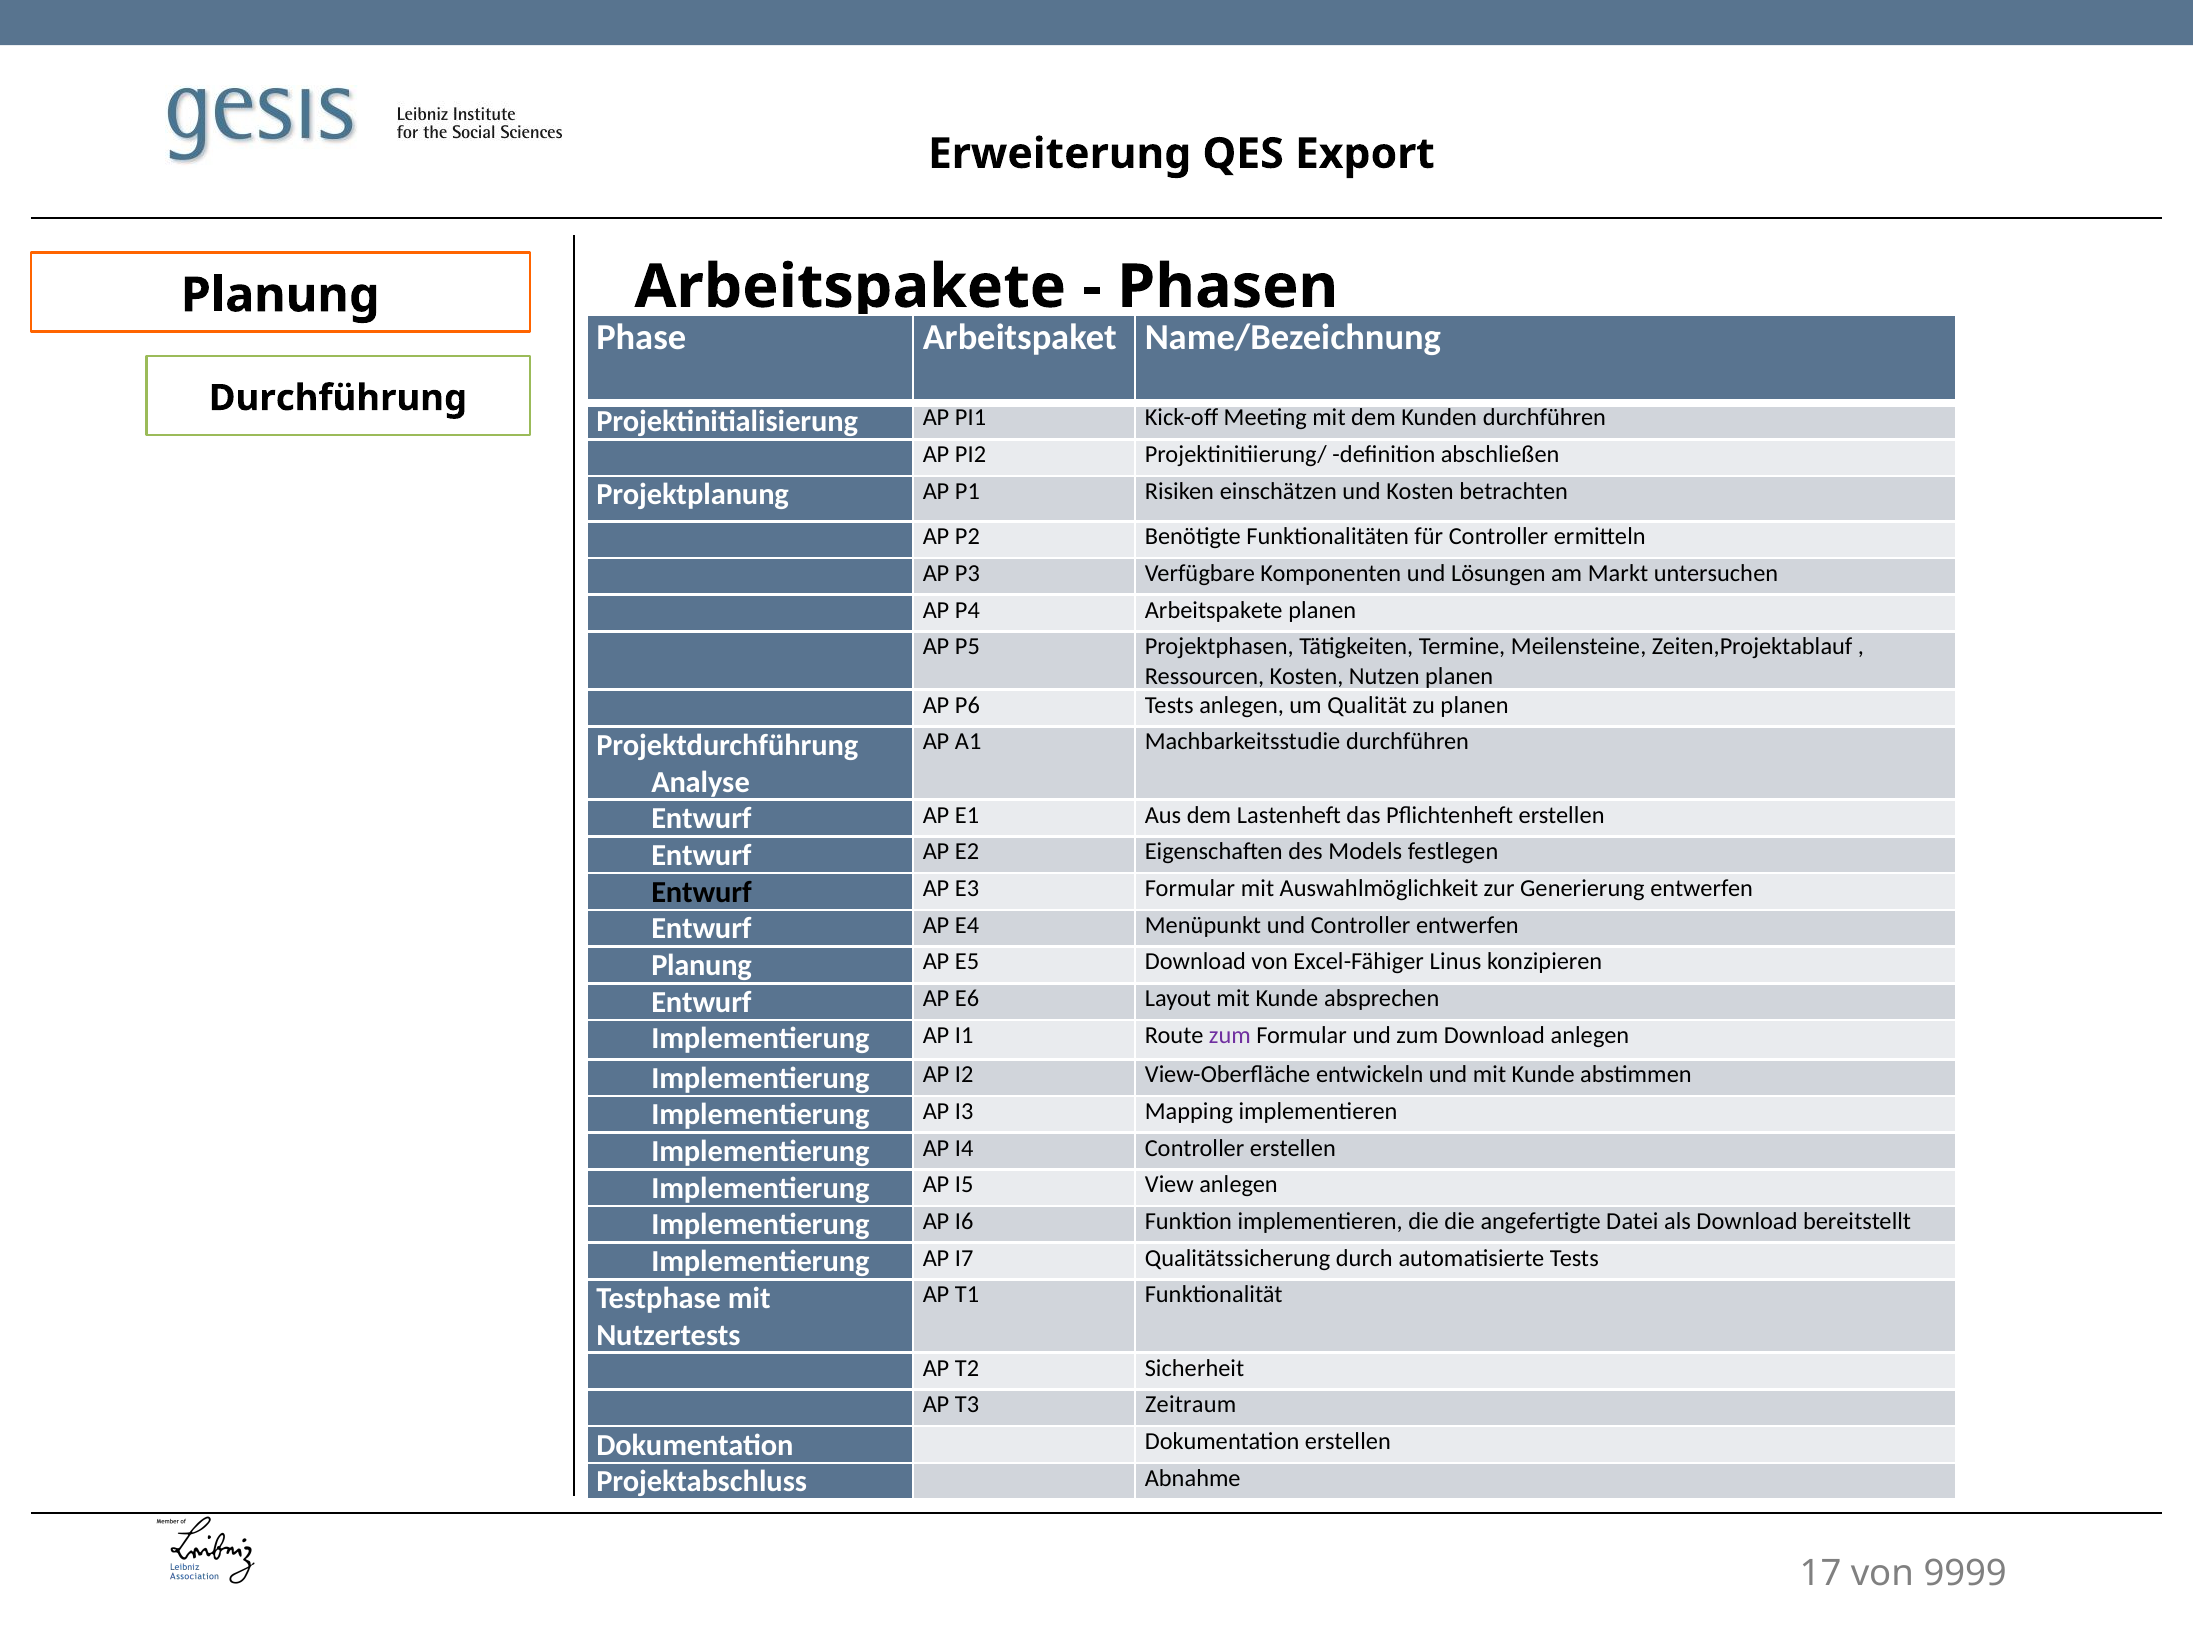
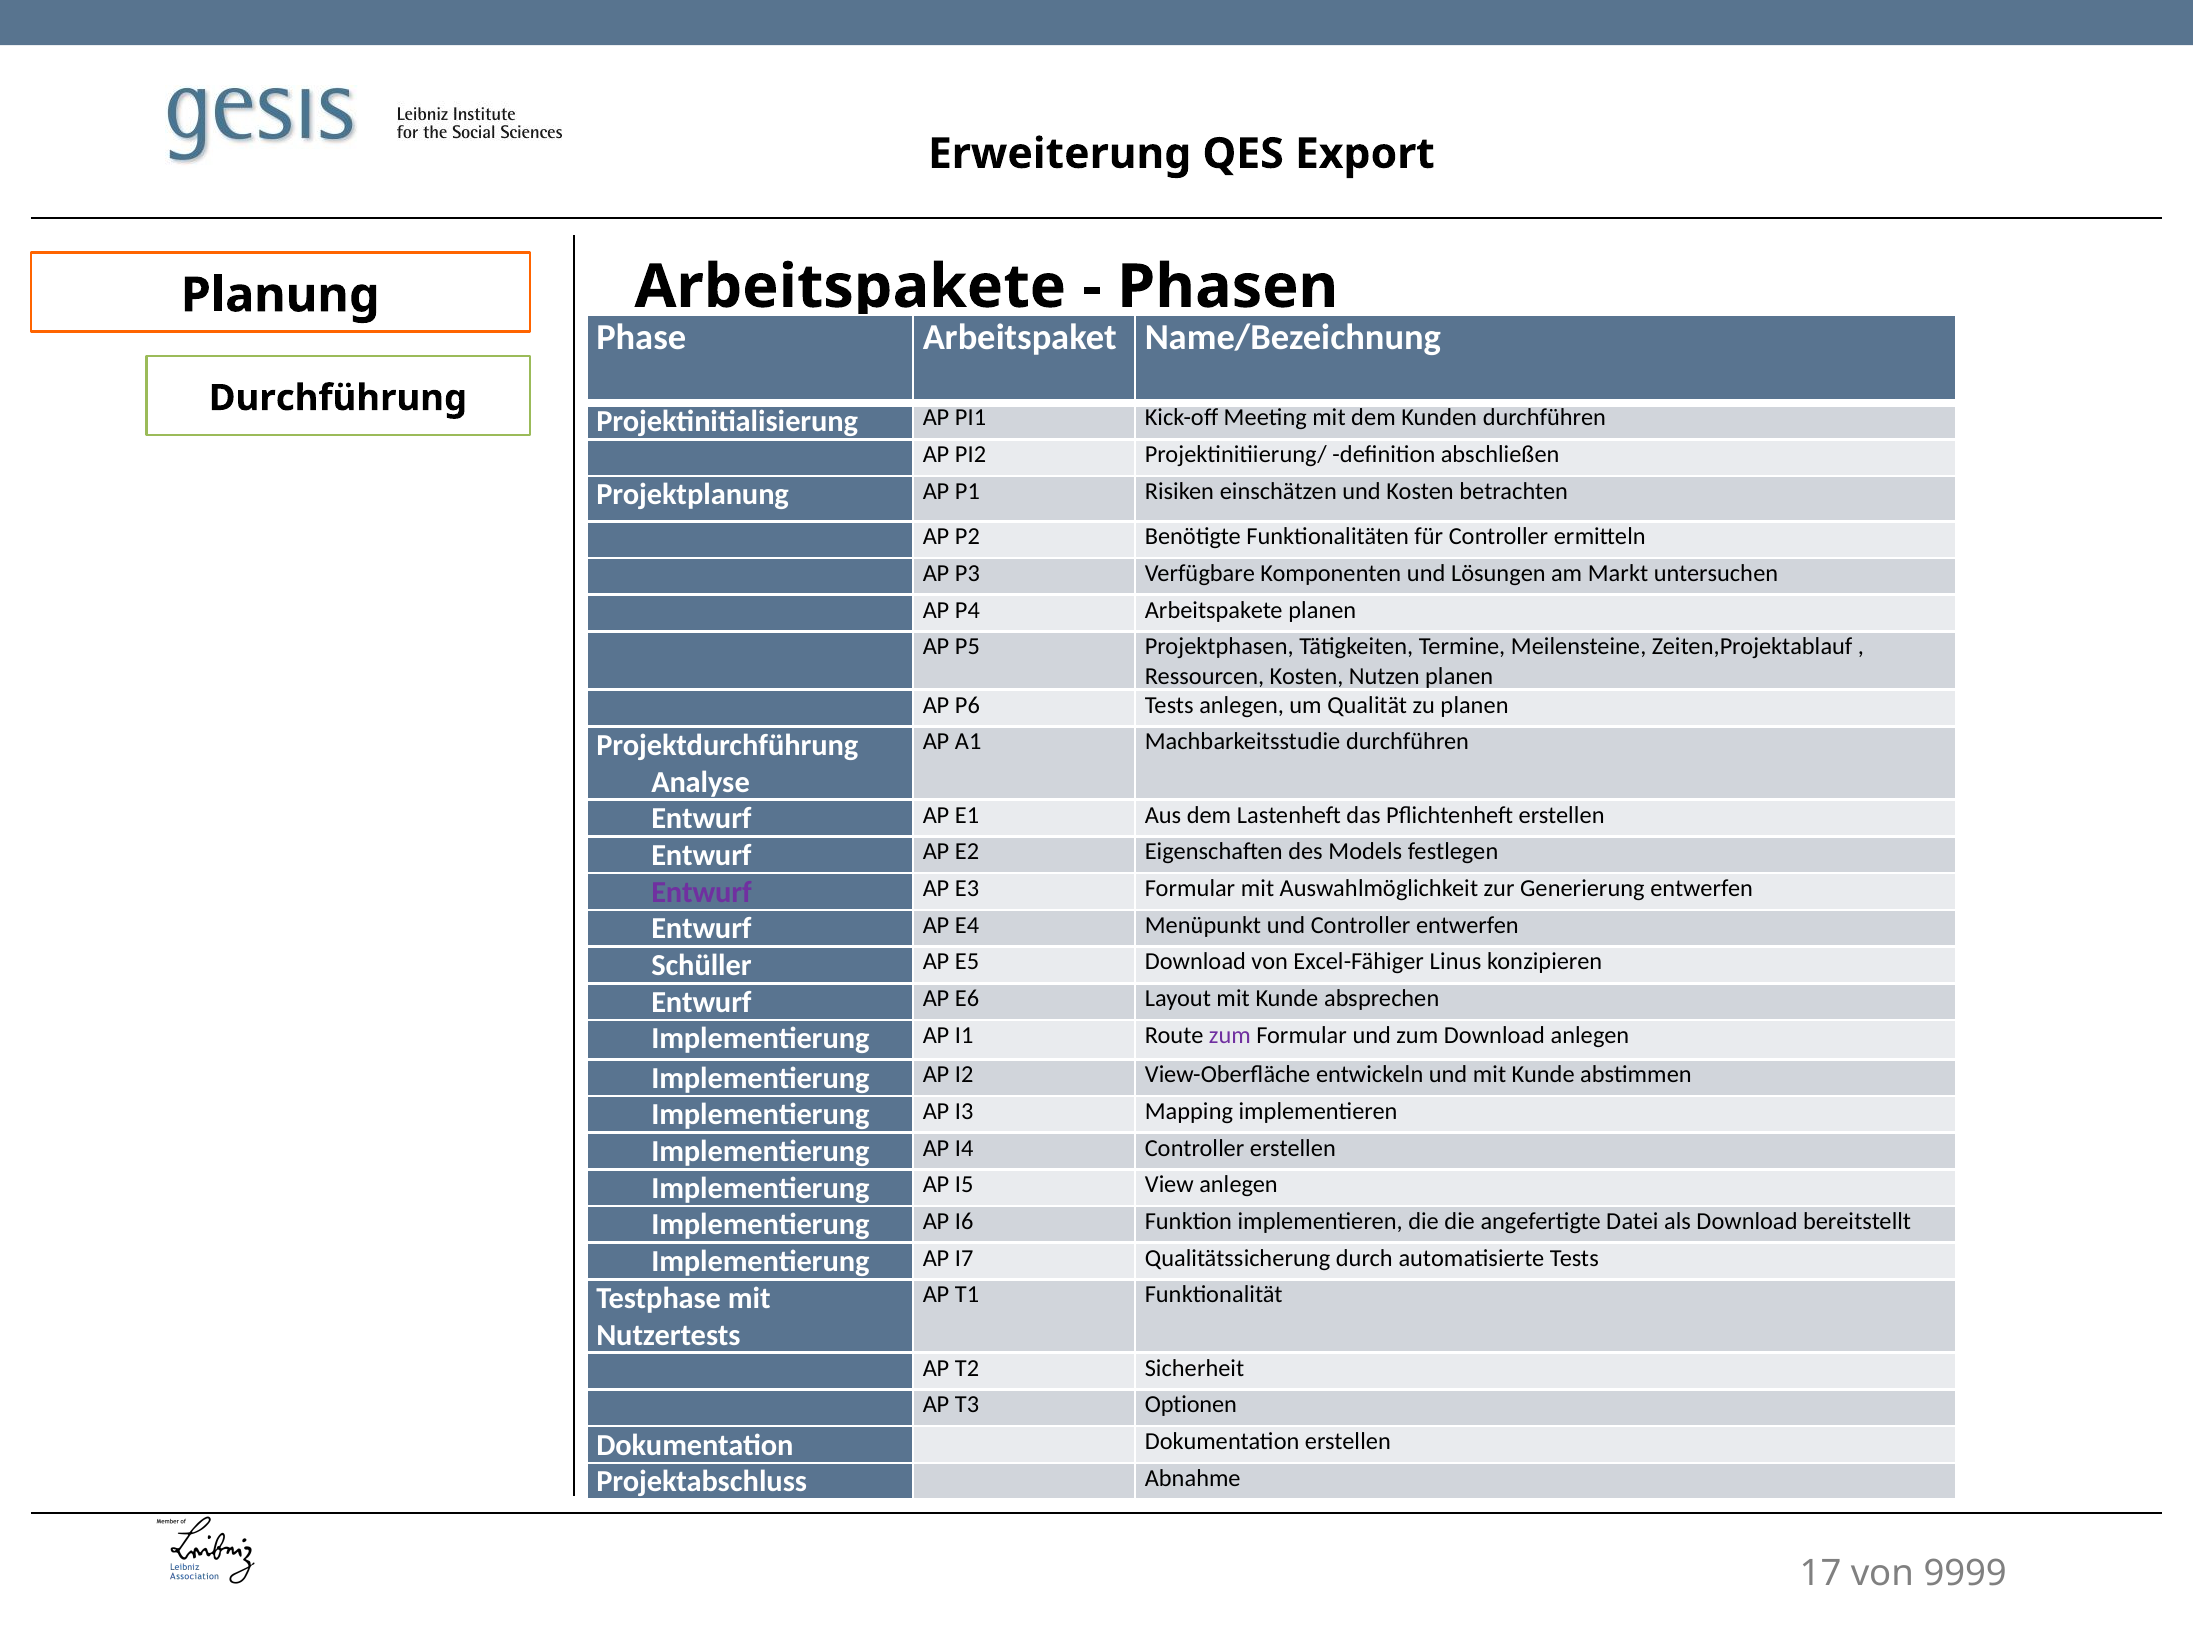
Entwurf at (701, 892) colour: black -> purple
Planung at (702, 965): Planung -> Schüller
Zeitraum: Zeitraum -> Optionen
